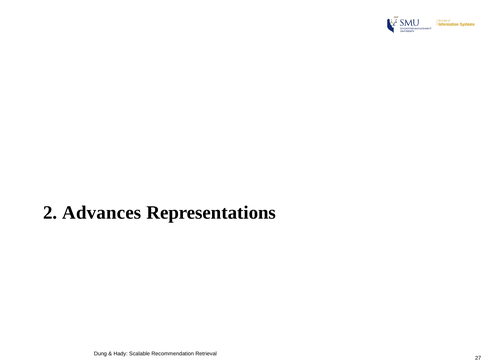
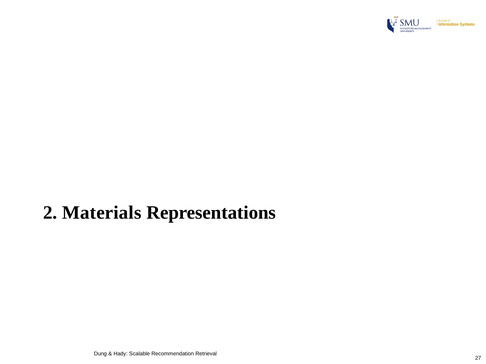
Advances: Advances -> Materials
